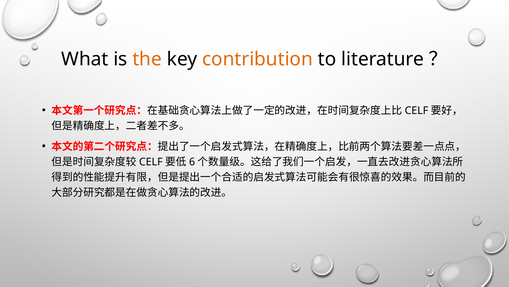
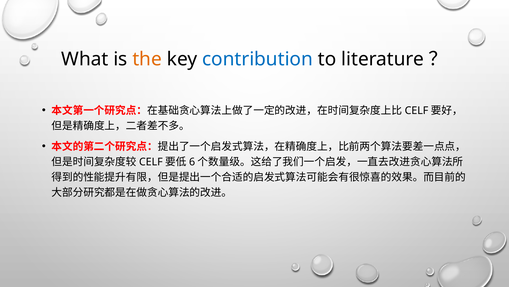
contribution colour: orange -> blue
